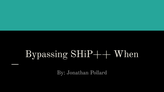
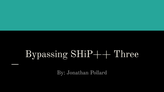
When: When -> Three
